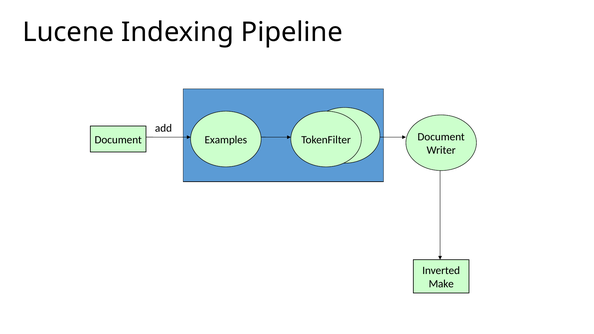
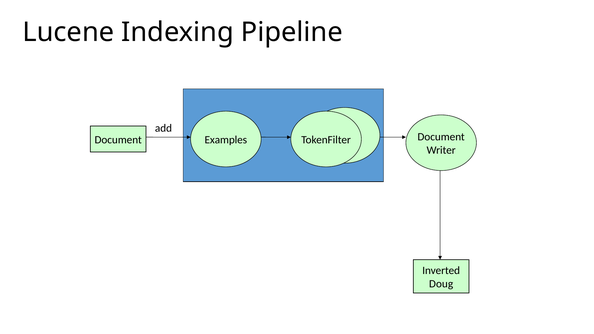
Make: Make -> Doug
